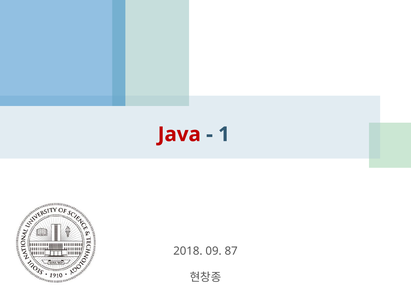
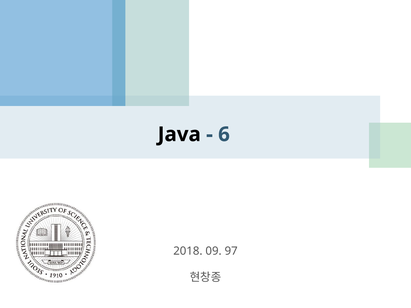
Java colour: red -> black
1: 1 -> 6
87: 87 -> 97
